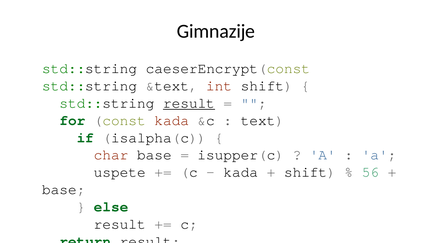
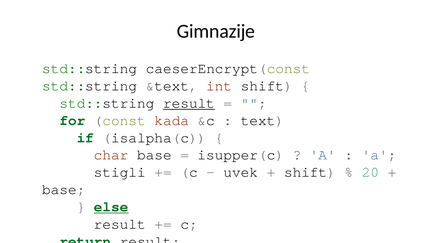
uspete: uspete -> stigli
kada at (241, 172): kada -> uvek
56: 56 -> 20
else underline: none -> present
